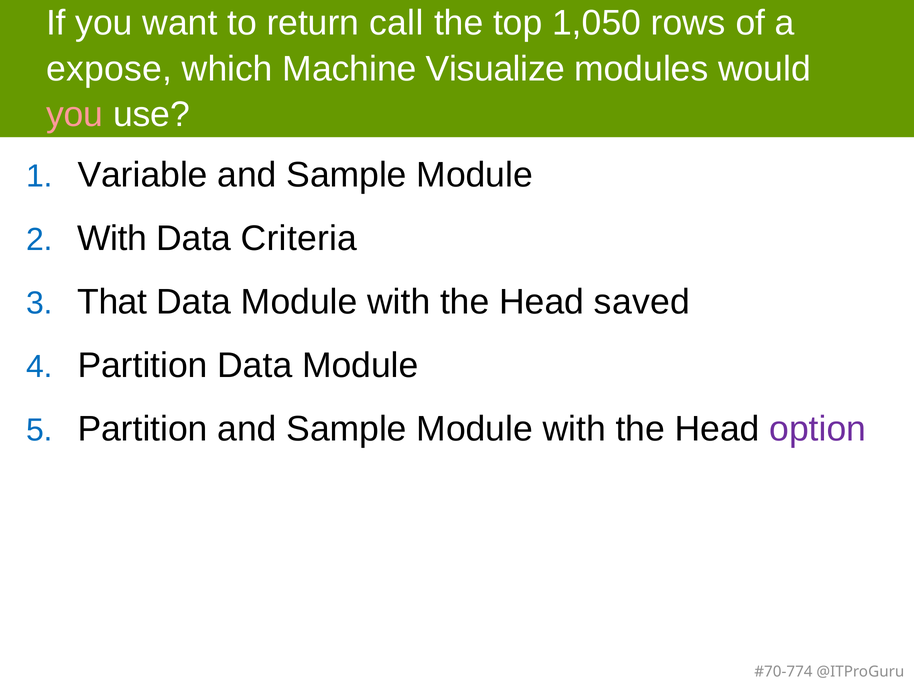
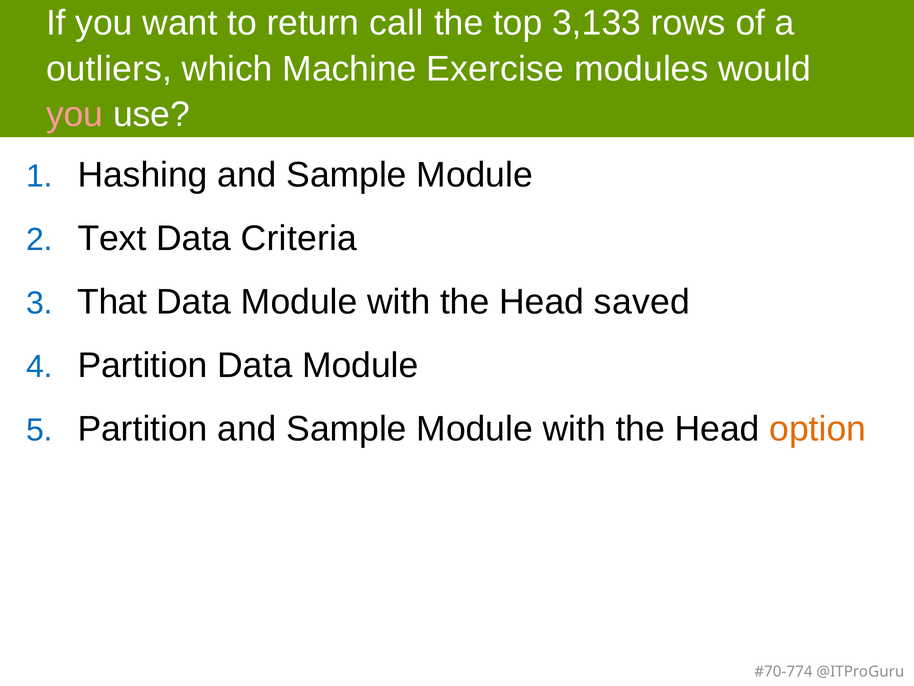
1,050: 1,050 -> 3,133
expose: expose -> outliers
Visualize: Visualize -> Exercise
Variable: Variable -> Hashing
With at (112, 238): With -> Text
option colour: purple -> orange
